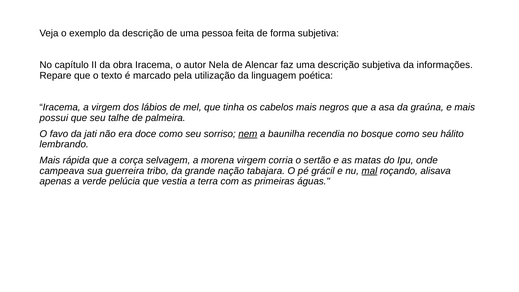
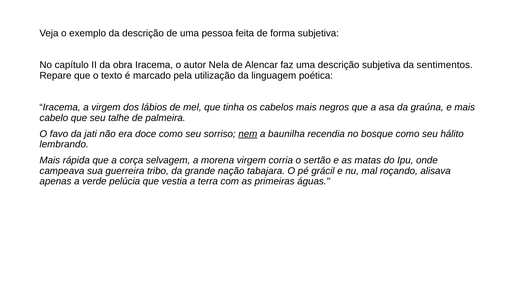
informações: informações -> sentimentos
possui: possui -> cabelo
mal underline: present -> none
